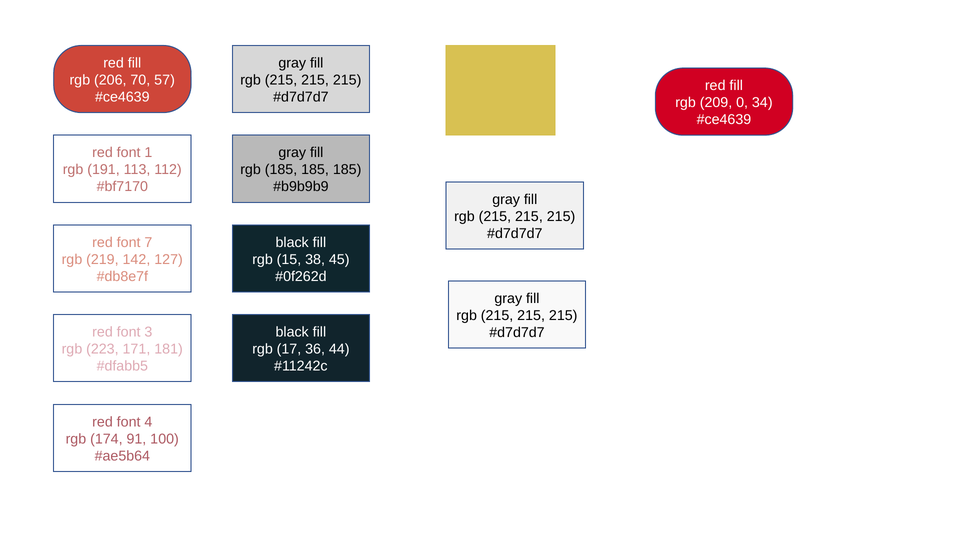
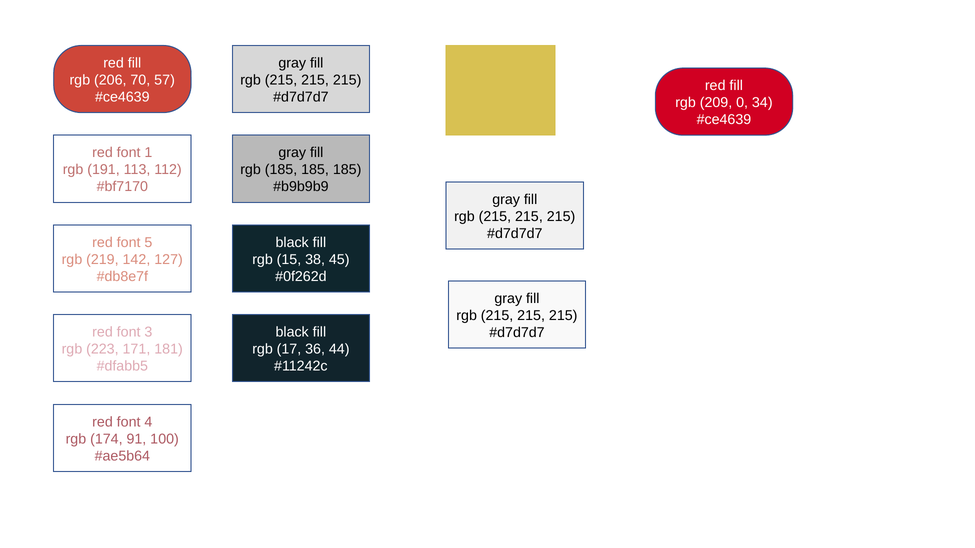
7: 7 -> 5
